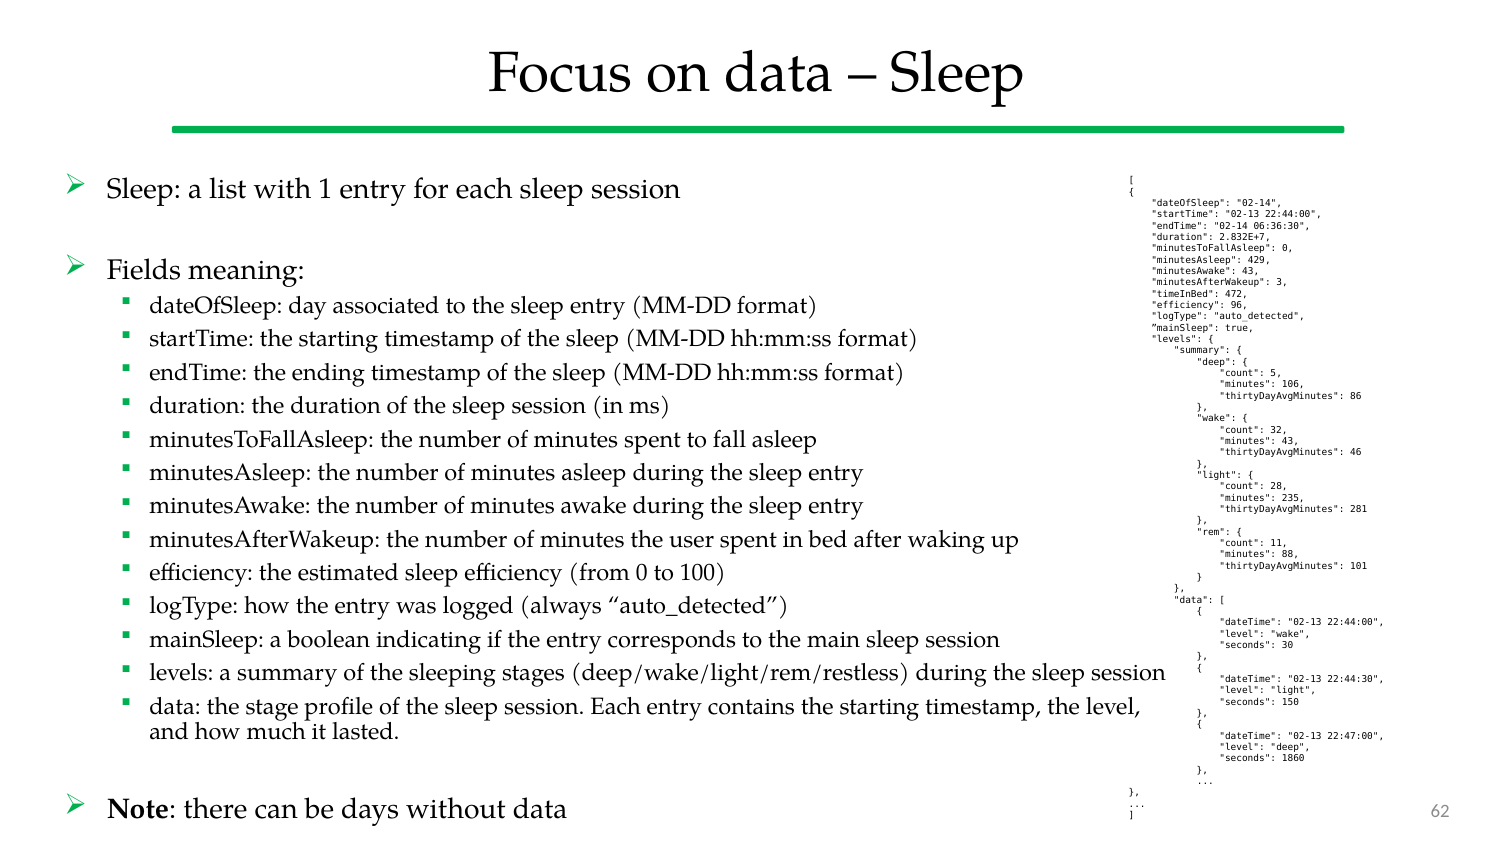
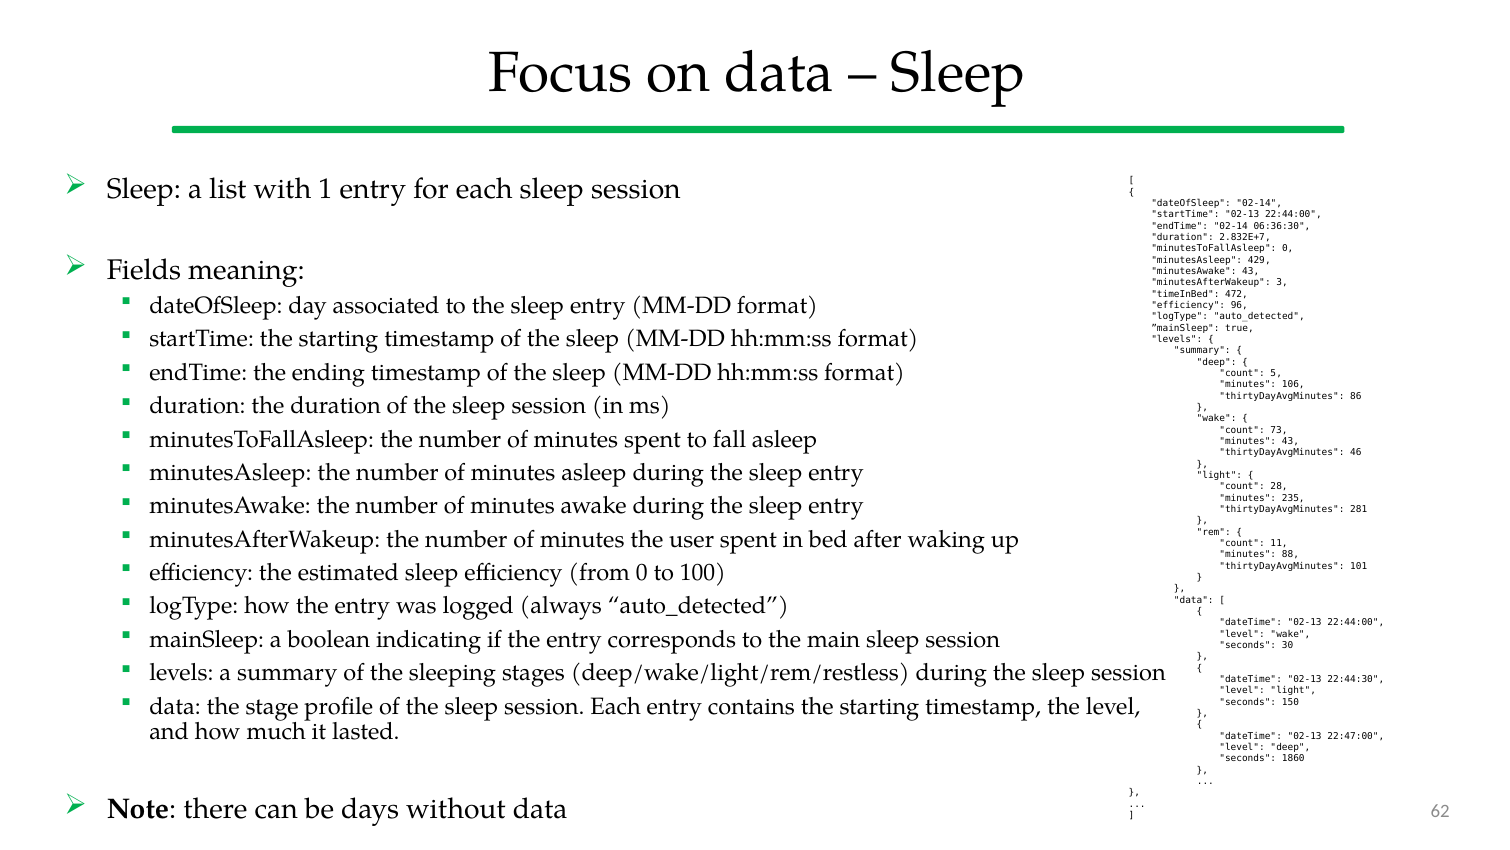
32: 32 -> 73
